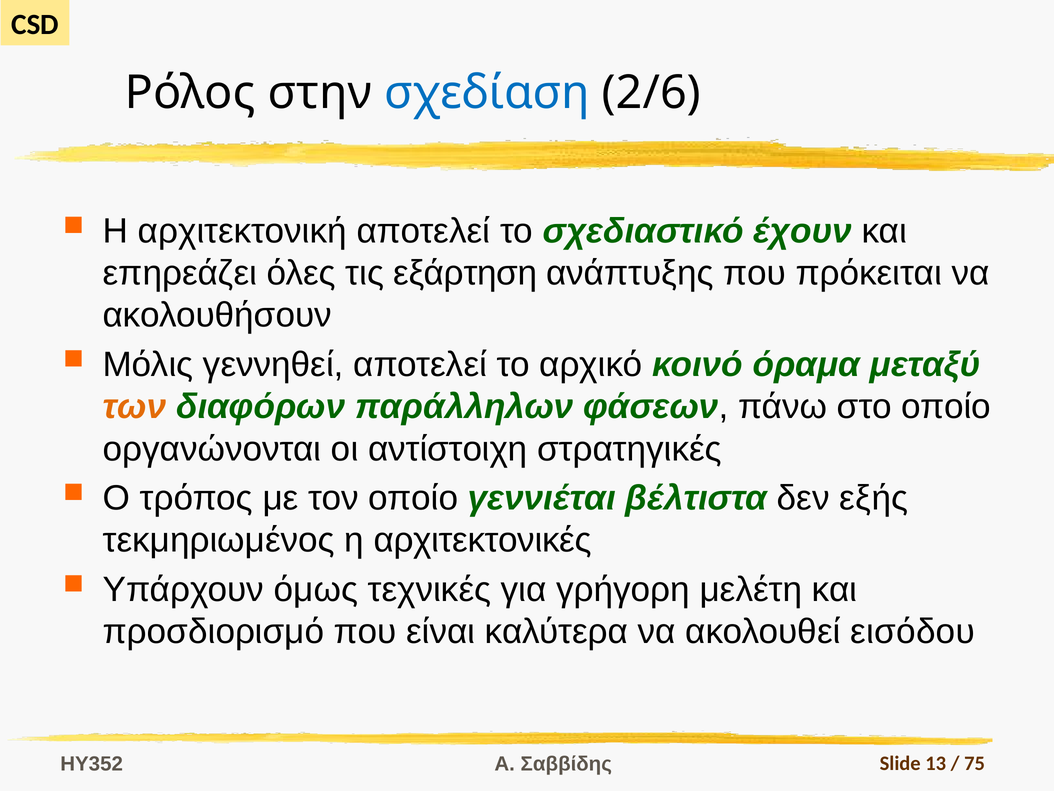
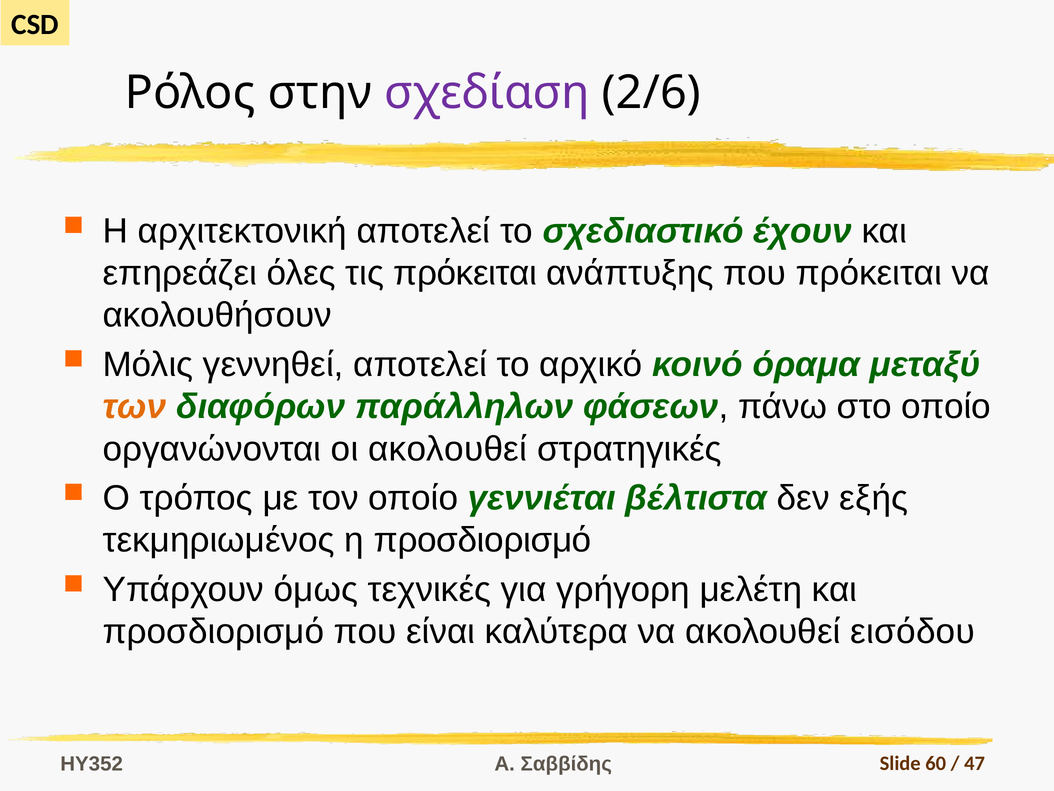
σχεδίαση colour: blue -> purple
τις εξάρτηση: εξάρτηση -> πρόκειται
οι αντίστοιχη: αντίστοιχη -> ακολουθεί
η αρχιτεκτονικές: αρχιτεκτονικές -> προσδιορισμό
13: 13 -> 60
75: 75 -> 47
